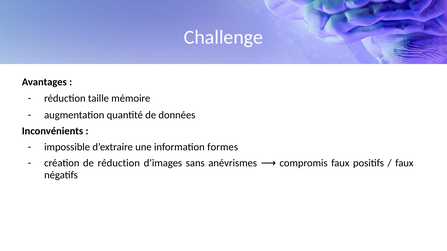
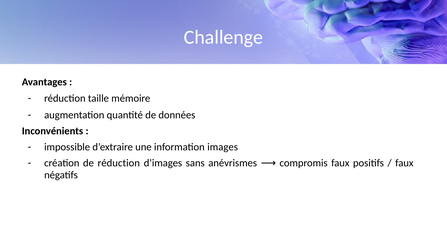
formes: formes -> images
